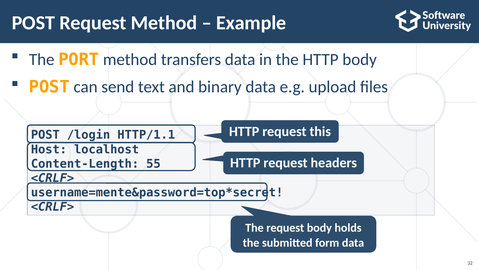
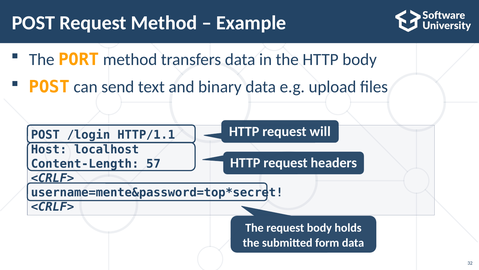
this: this -> will
55: 55 -> 57
